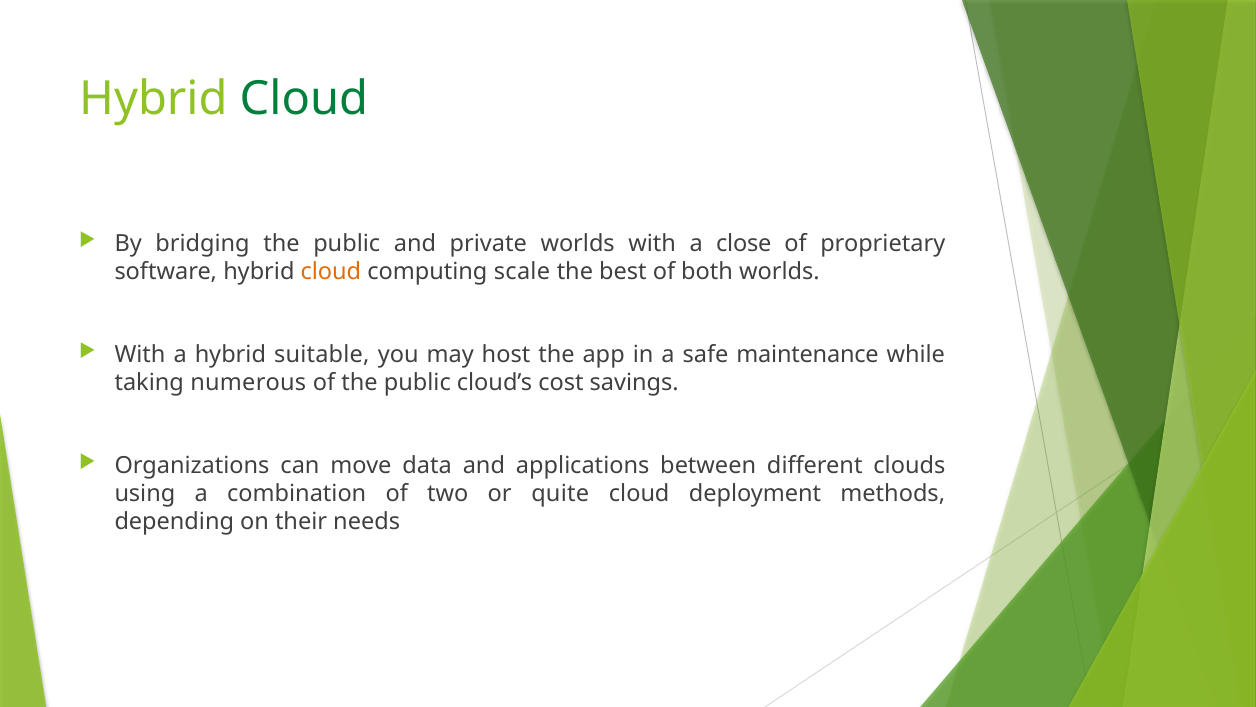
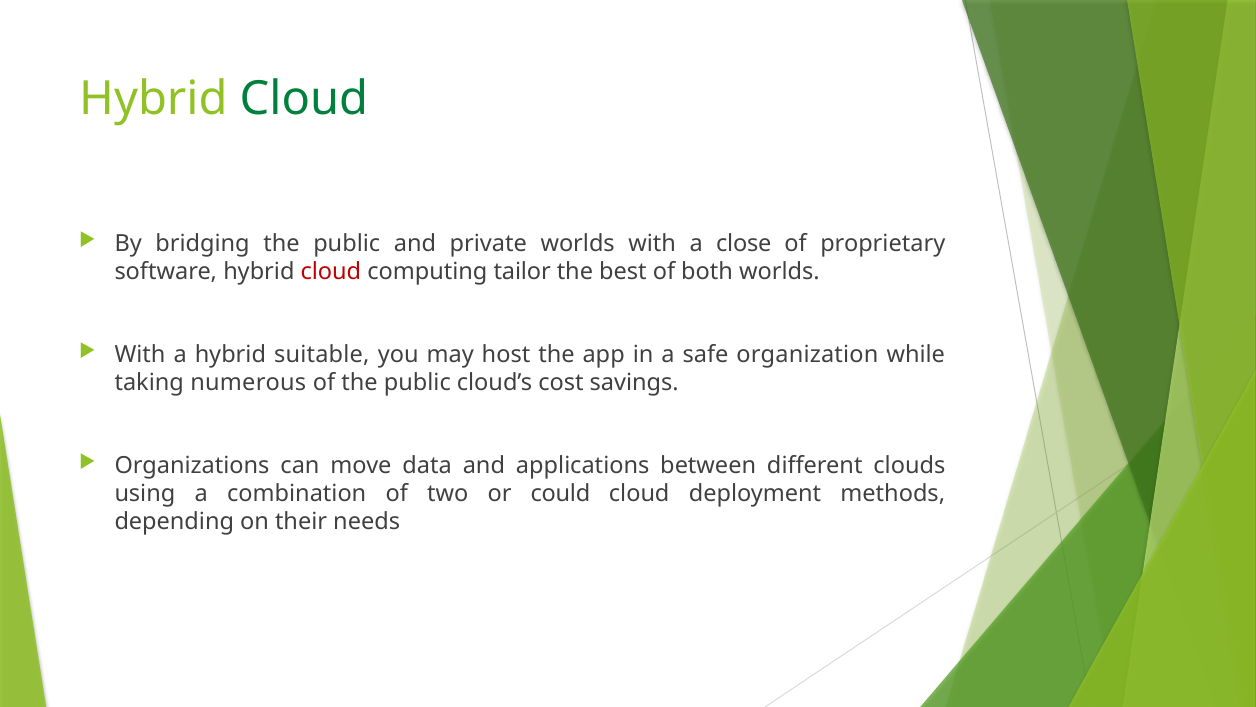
cloud at (331, 271) colour: orange -> red
scale: scale -> tailor
maintenance: maintenance -> organization
quite: quite -> could
